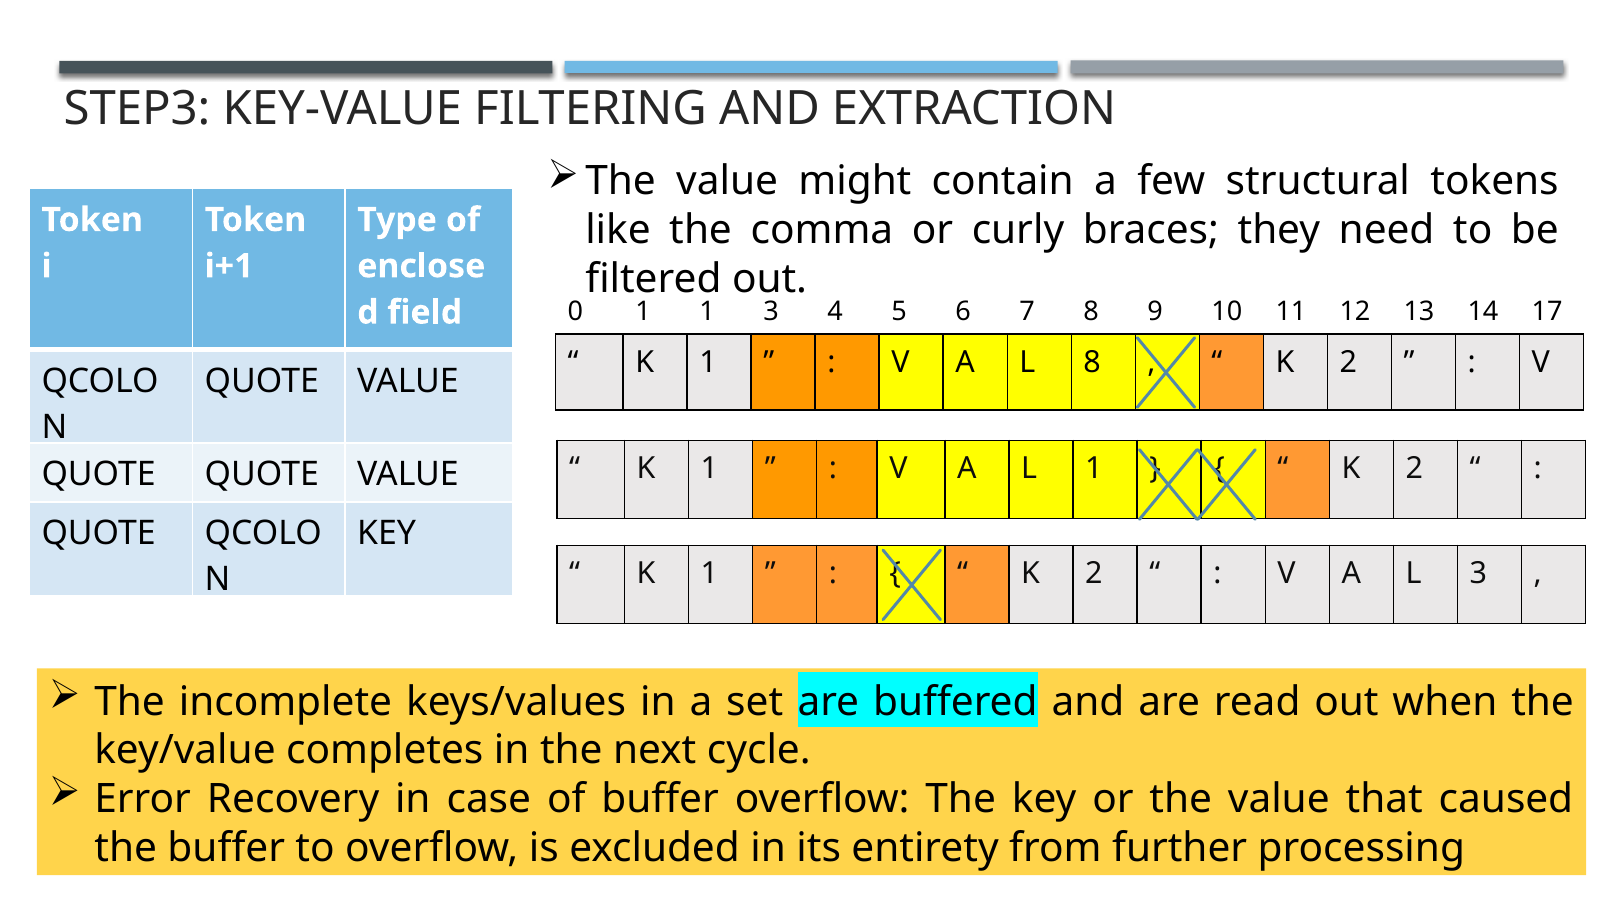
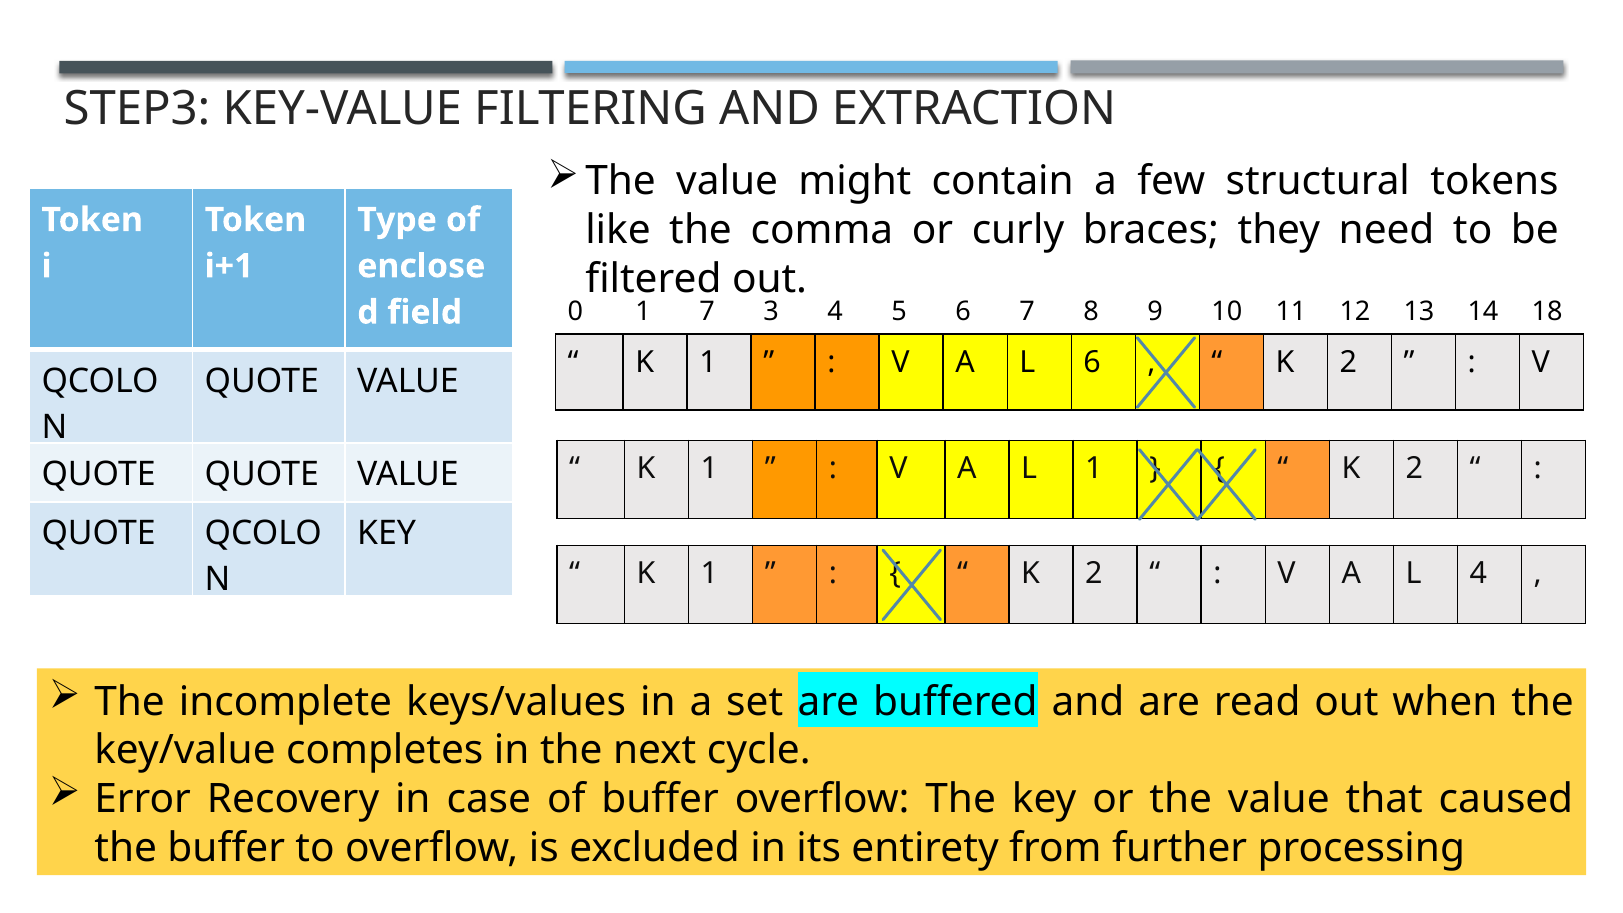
1 1: 1 -> 7
17: 17 -> 18
L 8: 8 -> 6
L 3: 3 -> 4
